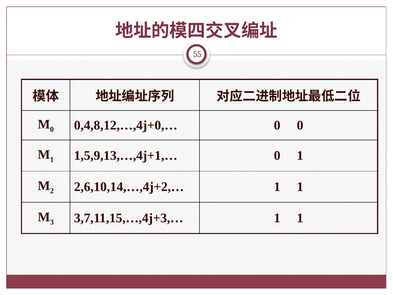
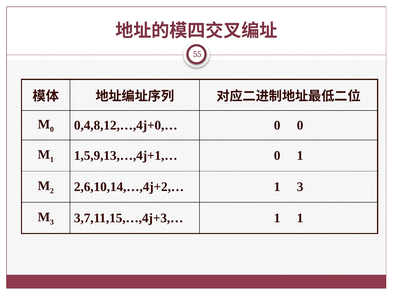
2,6,10,14,…,4j+2,… 1 1: 1 -> 3
